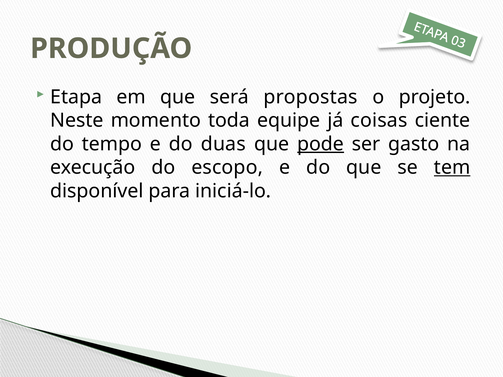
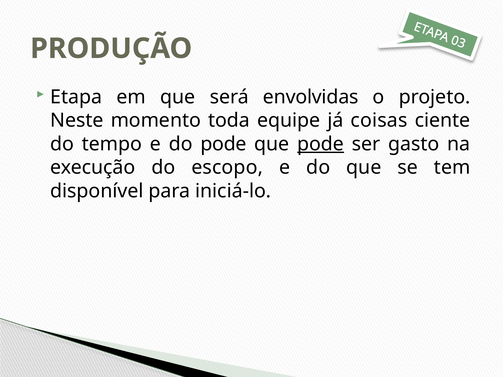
propostas: propostas -> envolvidas
do duas: duas -> pode
tem underline: present -> none
